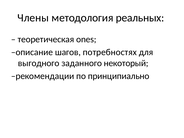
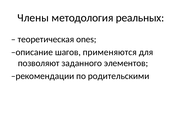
потребностях: потребностях -> применяются
выгодного: выгодного -> позволяют
некоторый: некоторый -> элементов
принципиально: принципиально -> родительскими
